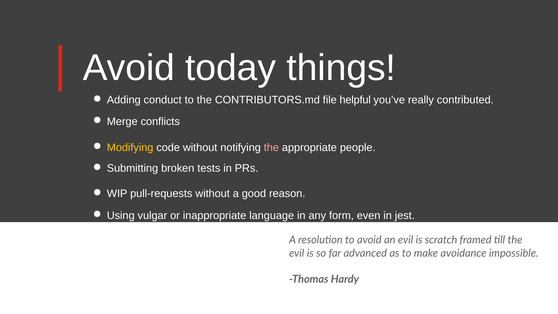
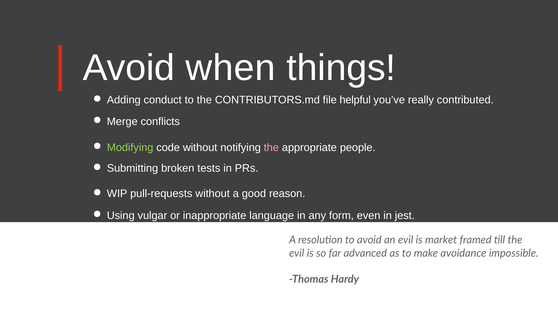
today: today -> when
Modifying colour: yellow -> light green
scratch: scratch -> market
